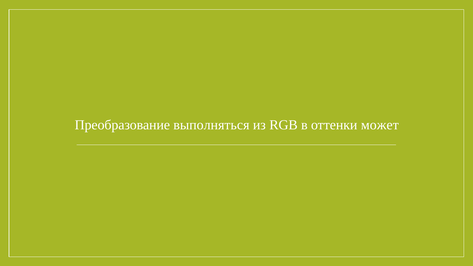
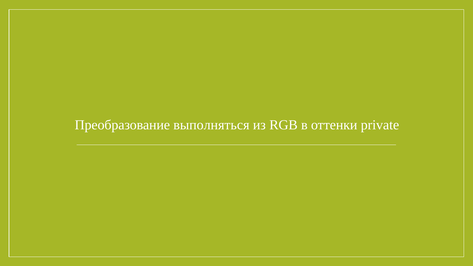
может: может -> private
